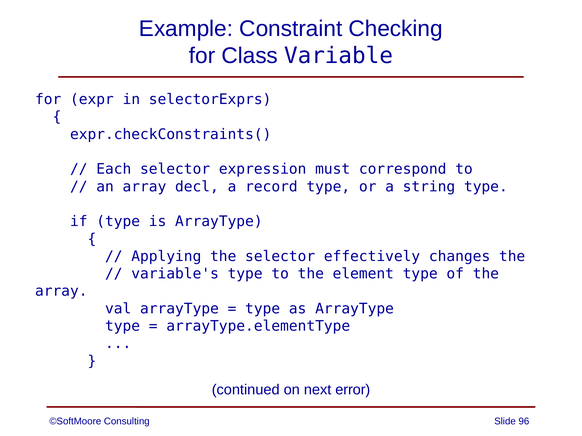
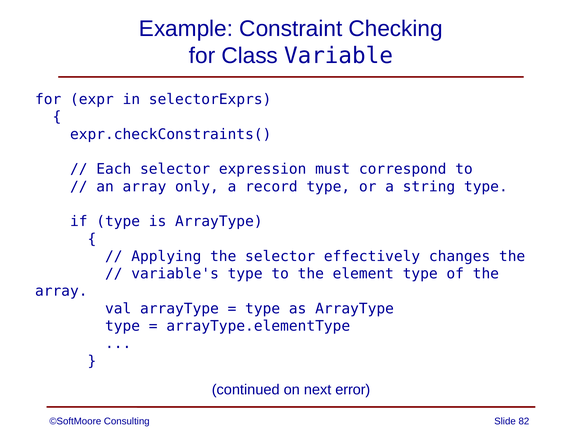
decl: decl -> only
96: 96 -> 82
